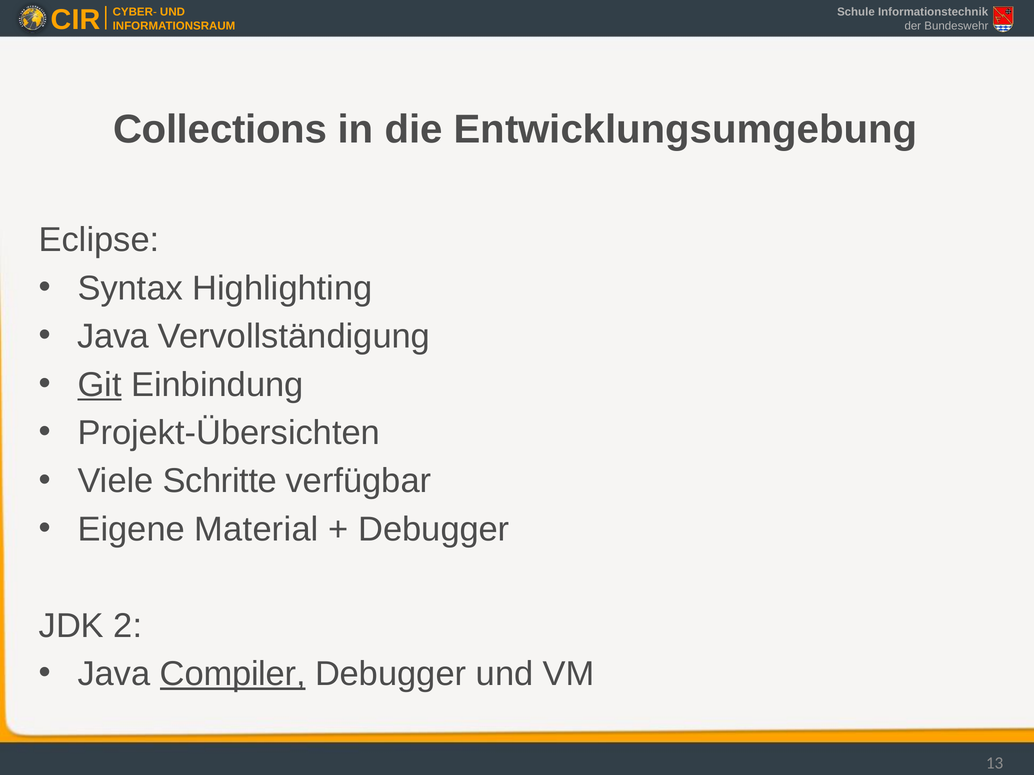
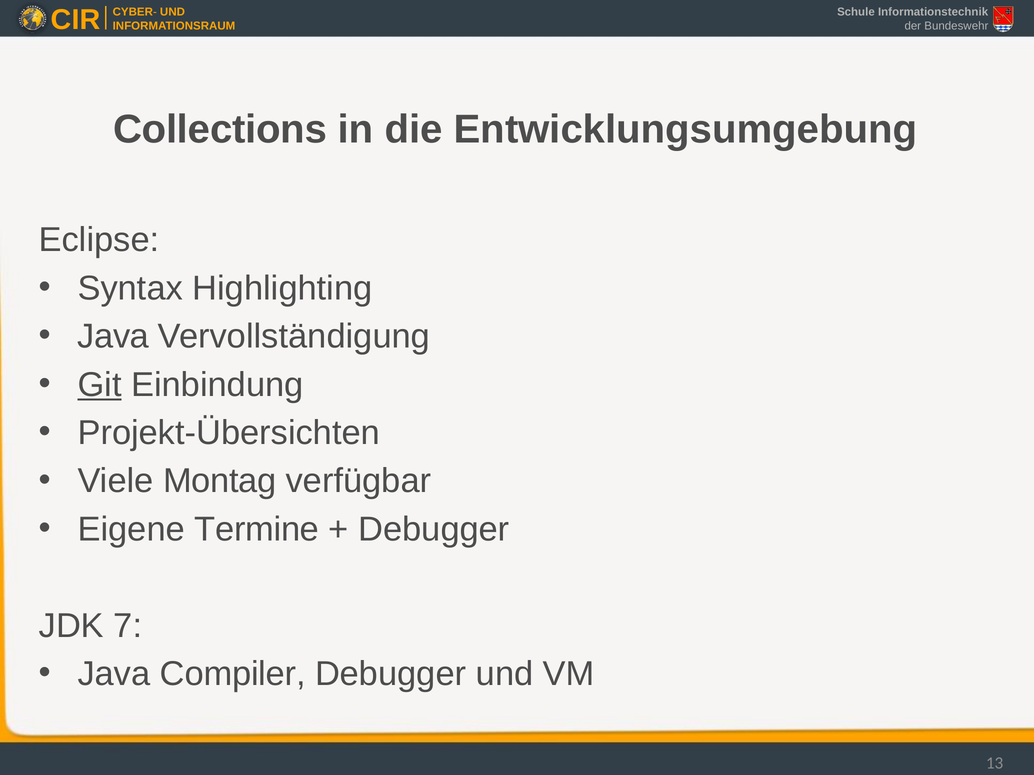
Schritte: Schritte -> Montag
Material: Material -> Termine
2: 2 -> 7
Compiler underline: present -> none
